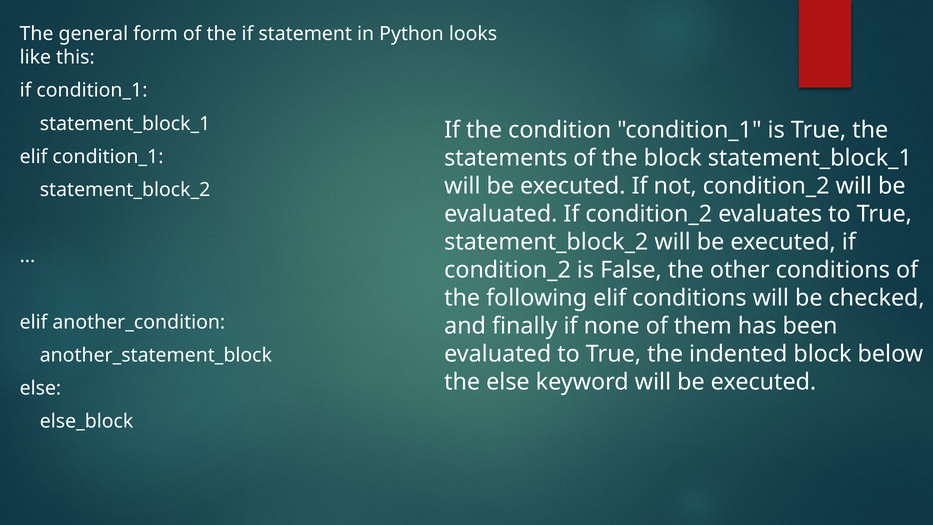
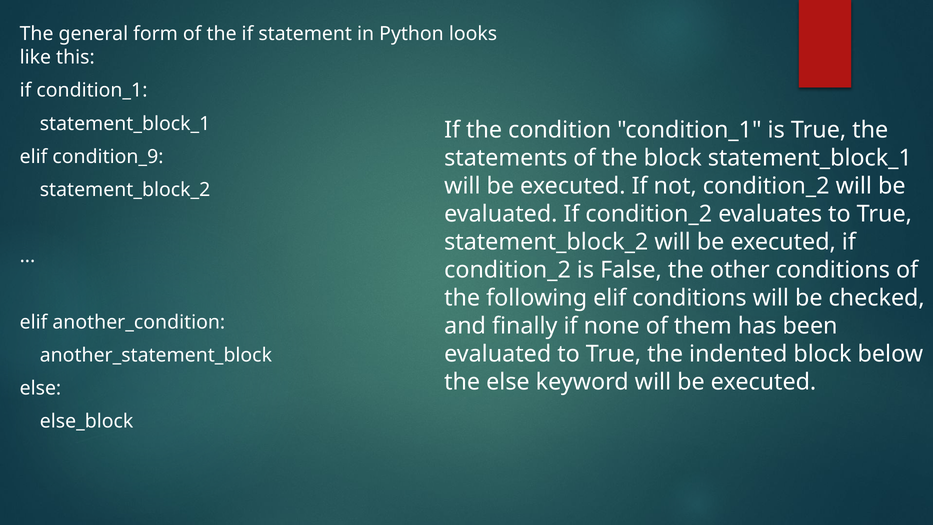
elif condition_1: condition_1 -> condition_9
